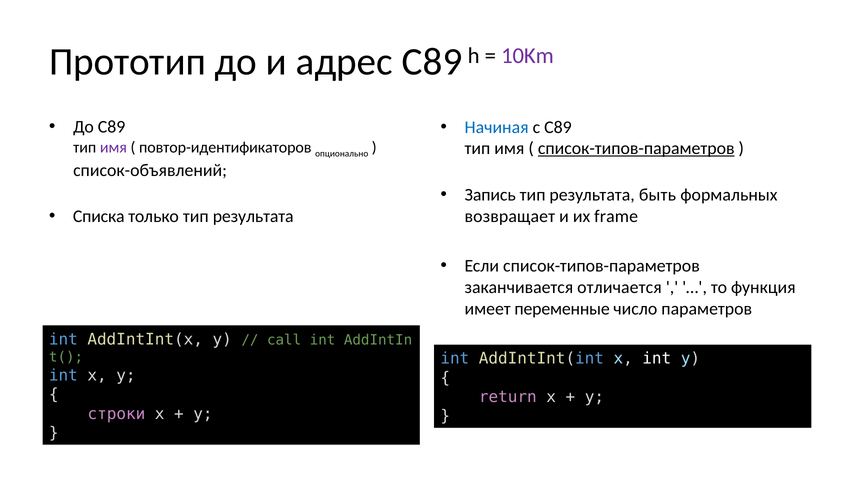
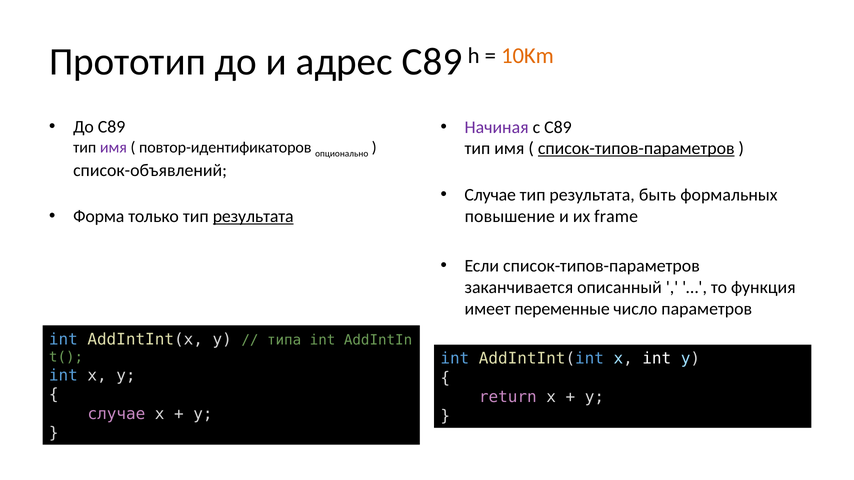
10Km colour: purple -> orange
Начиная colour: blue -> purple
Запись at (490, 195): Запись -> Случае
Списка: Списка -> Форма
результата at (253, 217) underline: none -> present
возвращает: возвращает -> повышение
отличается: отличается -> описанный
call: call -> типа
строки at (116, 414): строки -> случае
